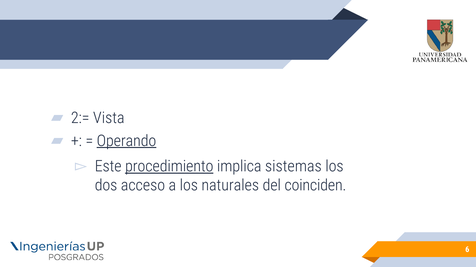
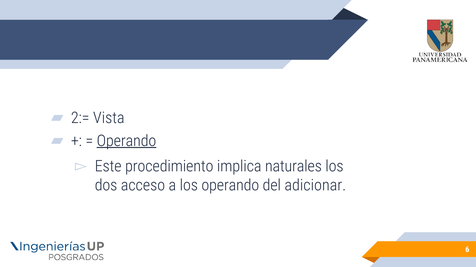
procedimiento underline: present -> none
sistemas: sistemas -> naturales
los naturales: naturales -> operando
coinciden: coinciden -> adicionar
